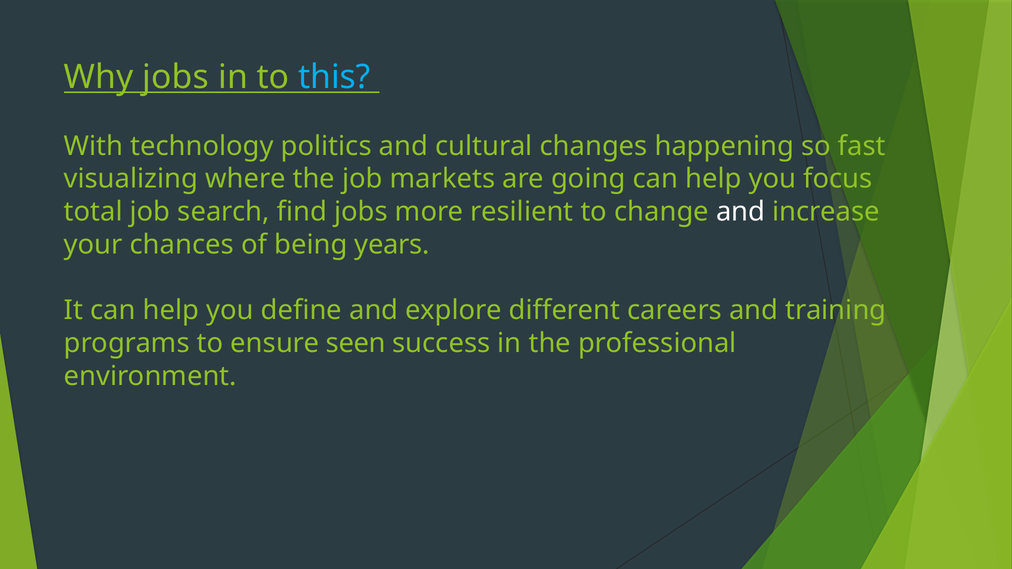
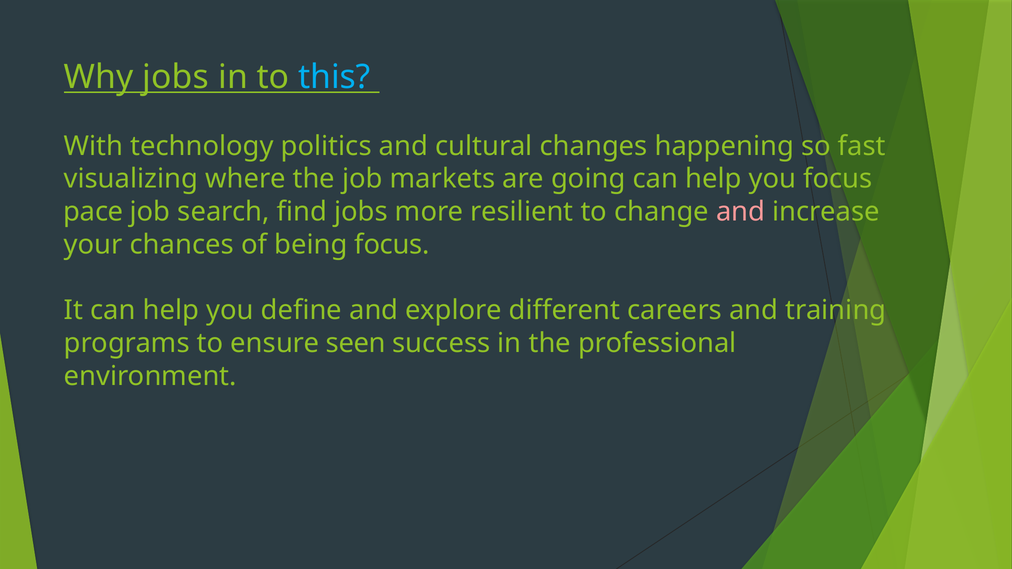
total: total -> pace
and at (741, 212) colour: white -> pink
being years: years -> focus
